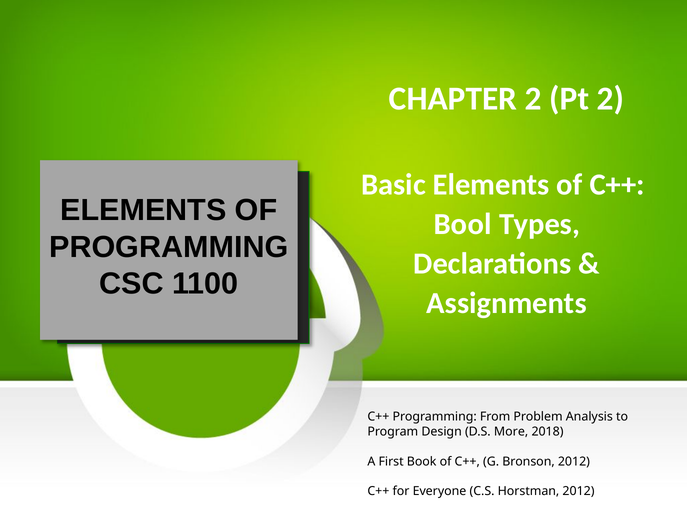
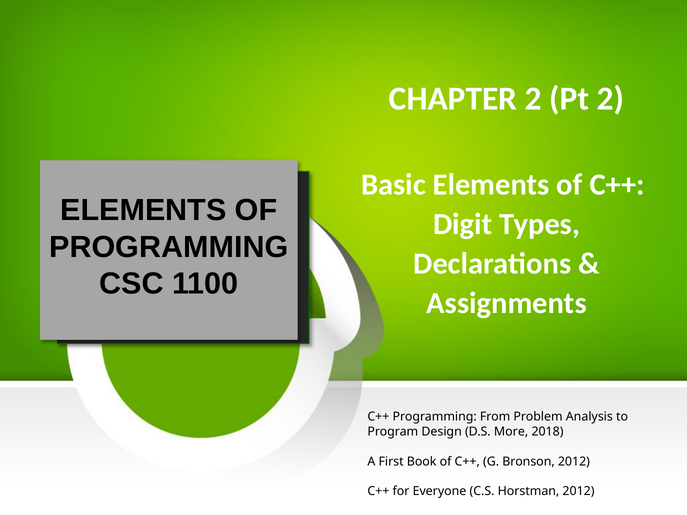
Bool: Bool -> Digit
